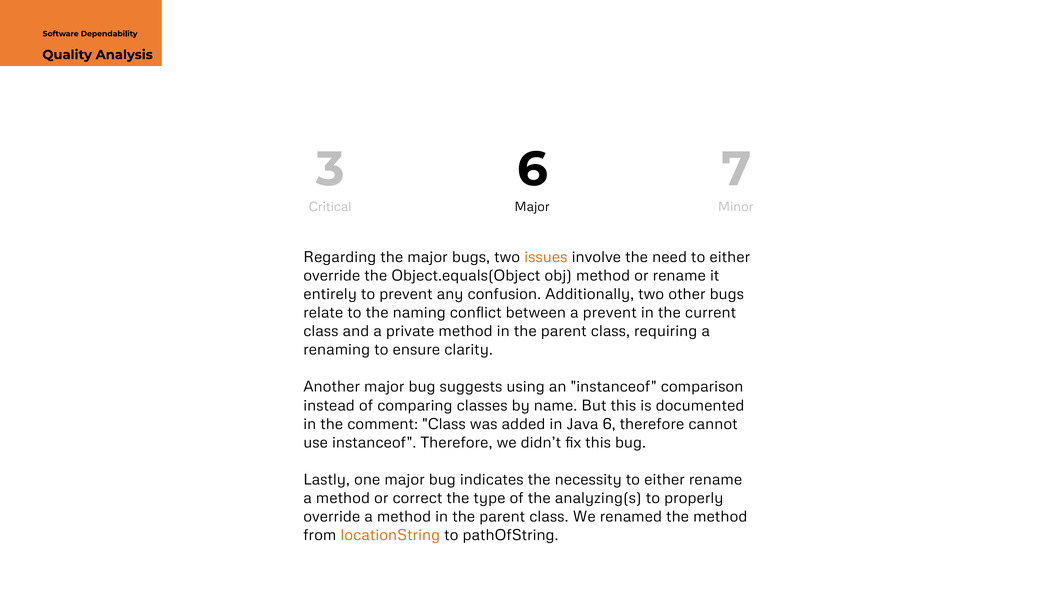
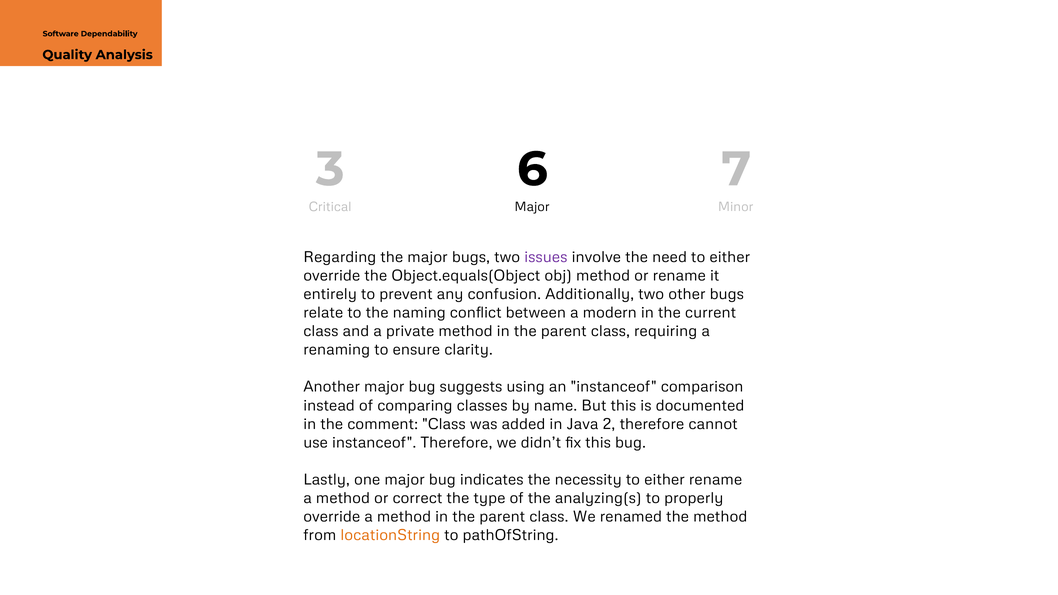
issues colour: orange -> purple
a prevent: prevent -> modern
Java 6: 6 -> 2
